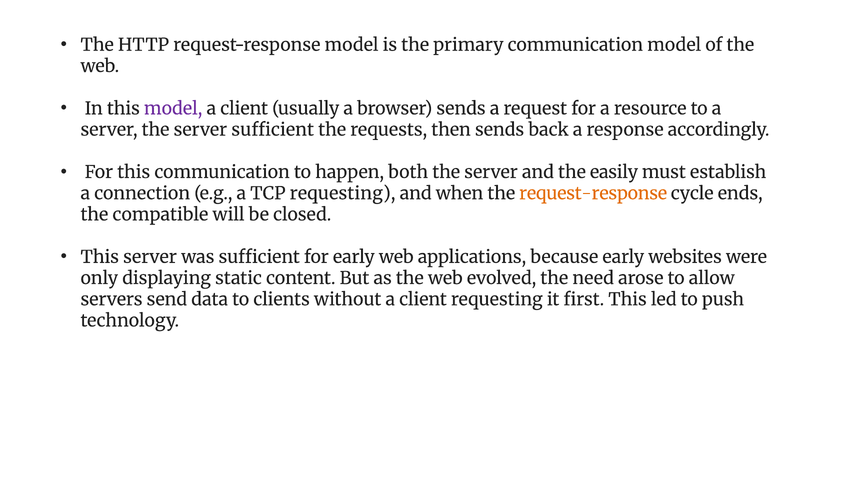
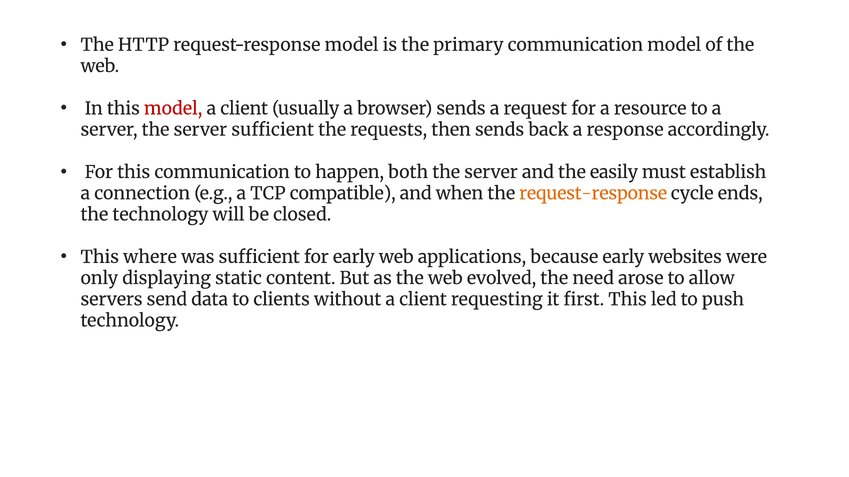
model at (173, 109) colour: purple -> red
TCP requesting: requesting -> compatible
the compatible: compatible -> technology
This server: server -> where
